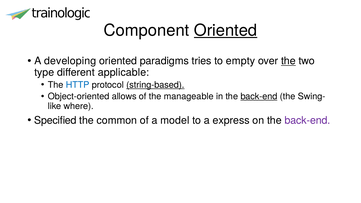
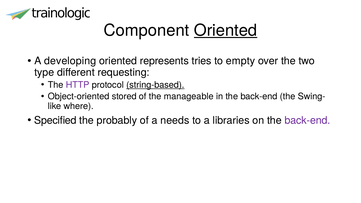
paradigms: paradigms -> represents
the at (288, 61) underline: present -> none
applicable: applicable -> requesting
HTTP colour: blue -> purple
allows: allows -> stored
back-end at (259, 96) underline: present -> none
common: common -> probably
model: model -> needs
express: express -> libraries
